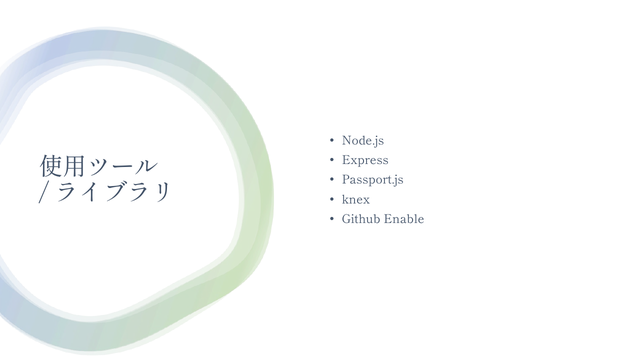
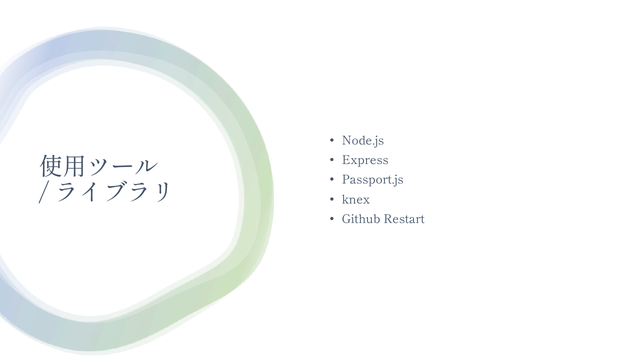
Enable: Enable -> Restart
